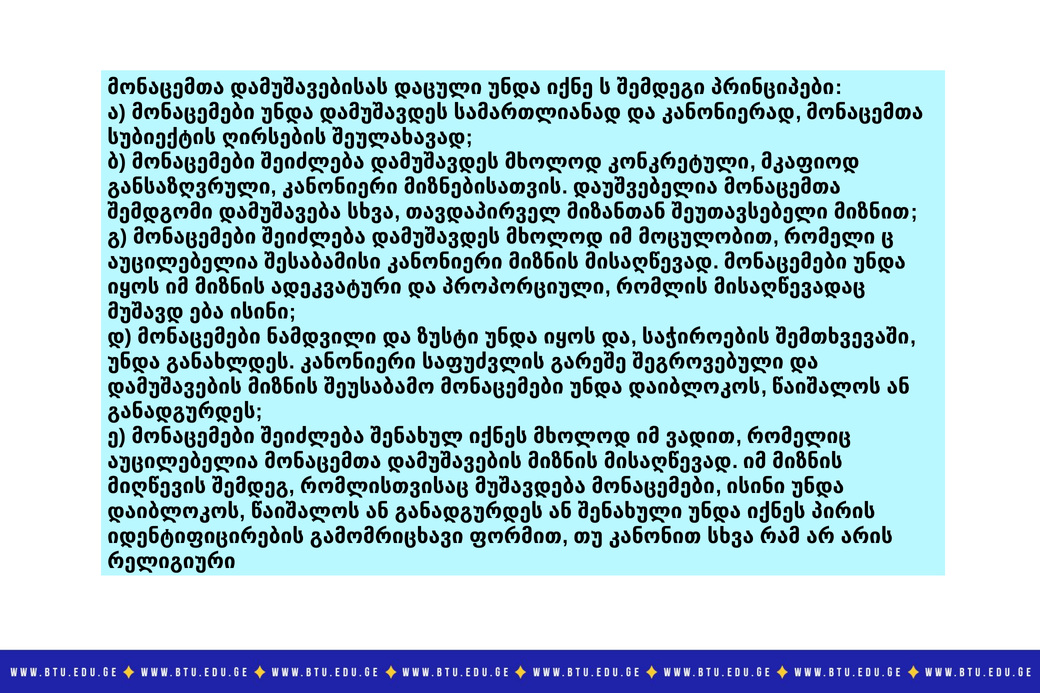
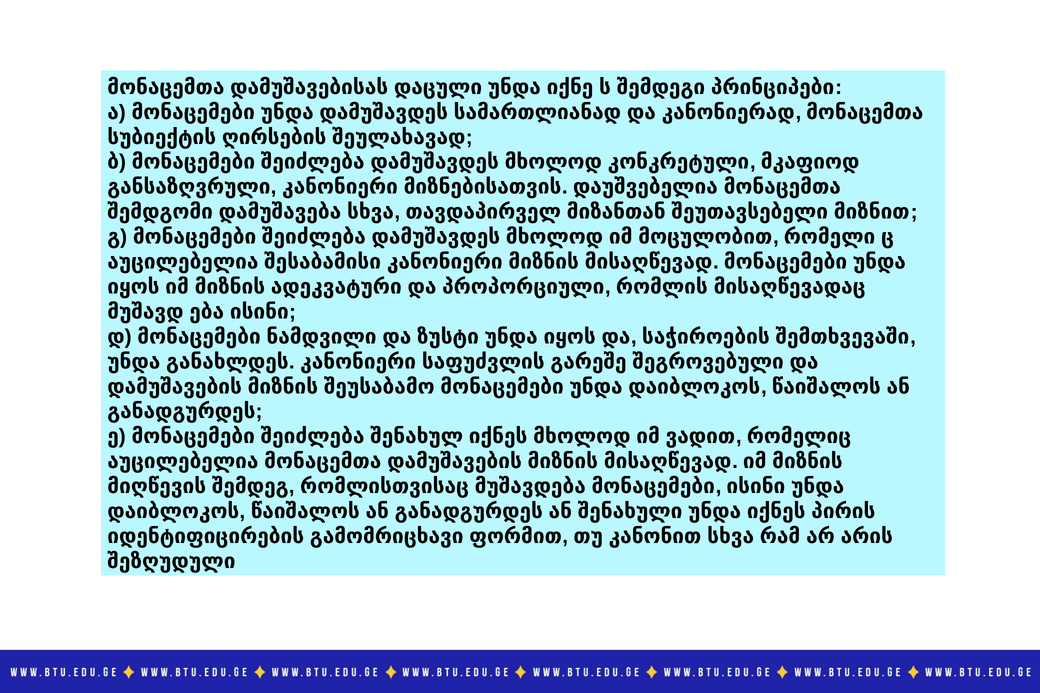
რელიგიური: რელიგიური -> შეზღუდული
